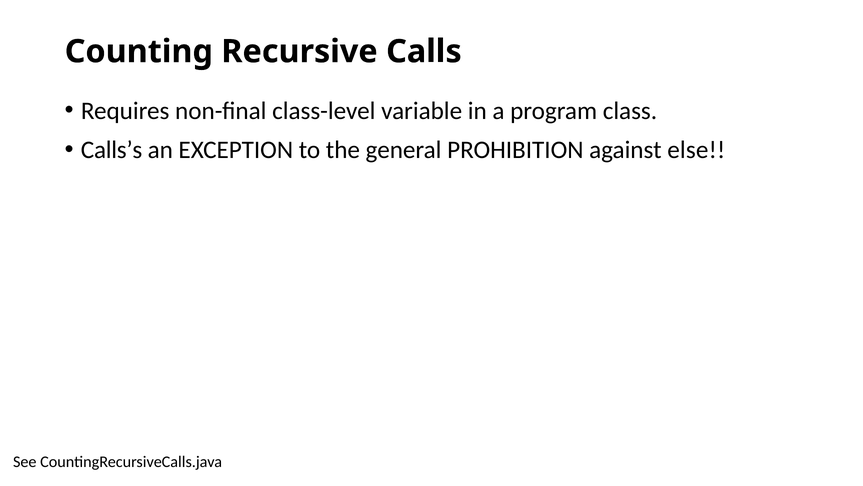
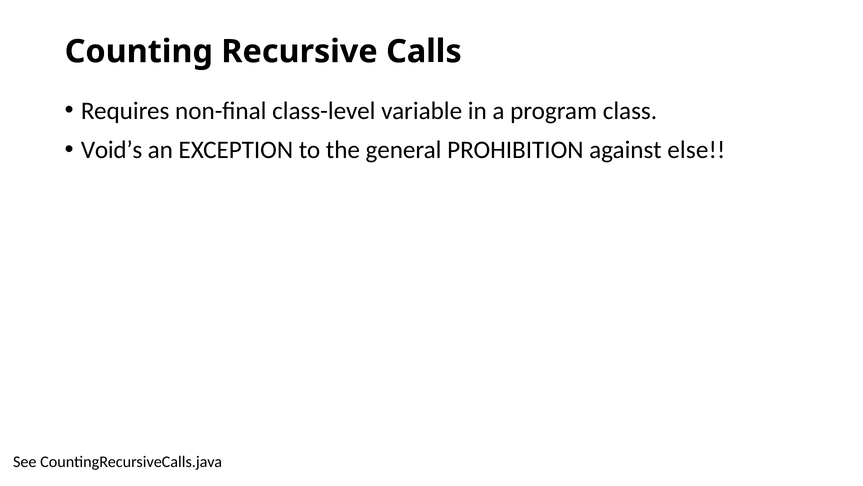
Calls’s: Calls’s -> Void’s
